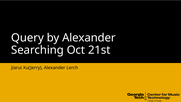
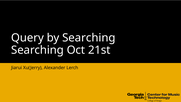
by Alexander: Alexander -> Searching
